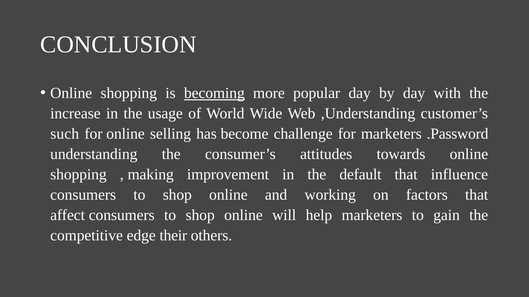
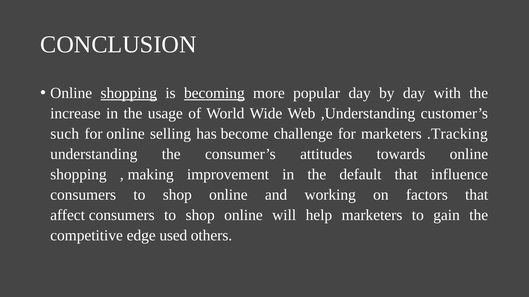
shopping at (129, 93) underline: none -> present
.Password: .Password -> .Tracking
their: their -> used
